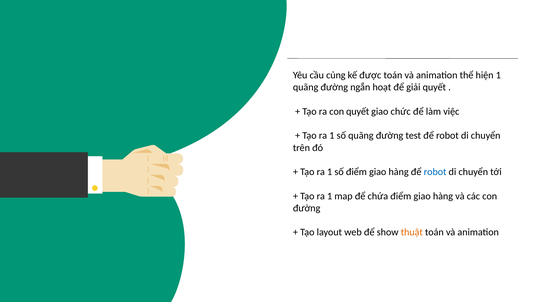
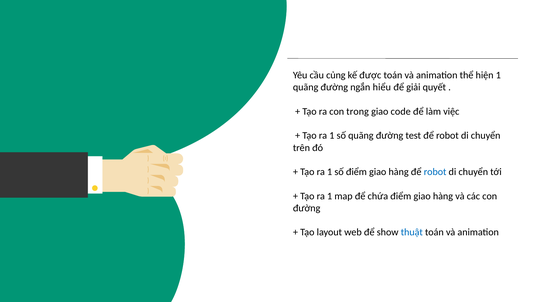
hoạt: hoạt -> hiểu
con quyết: quyết -> trong
chức: chức -> code
thuật colour: orange -> blue
